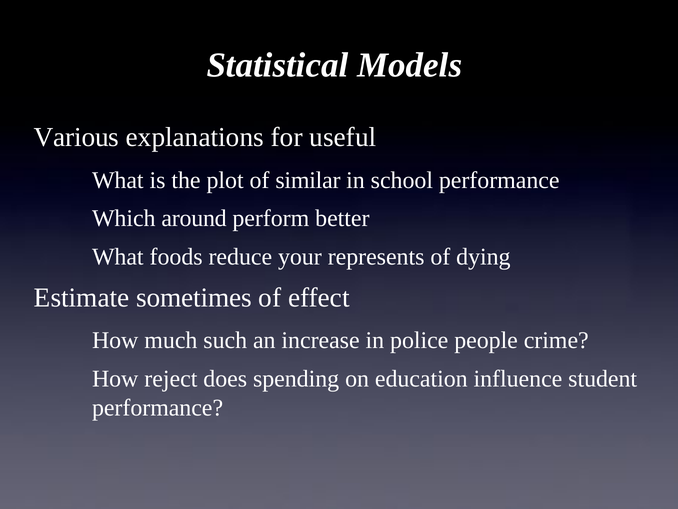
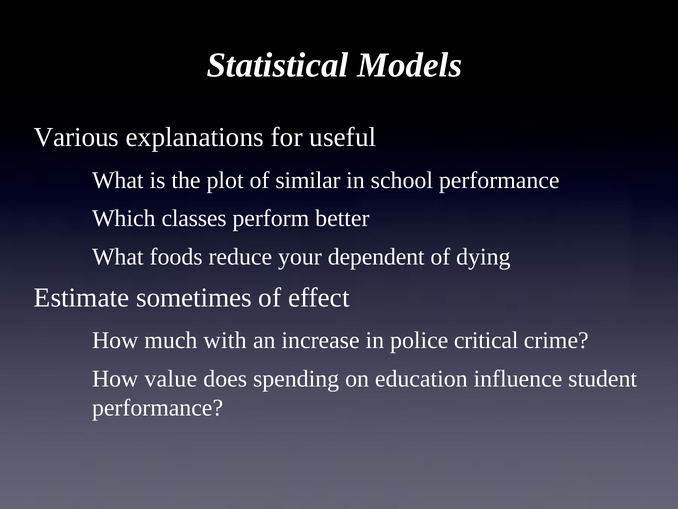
around: around -> classes
represents: represents -> dependent
such: such -> with
people: people -> critical
reject: reject -> value
